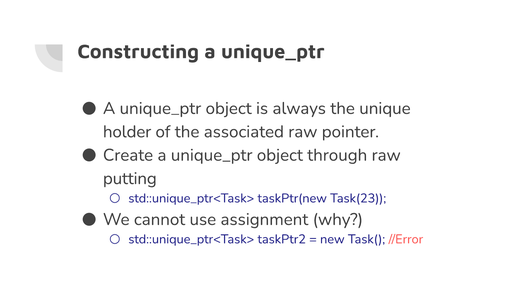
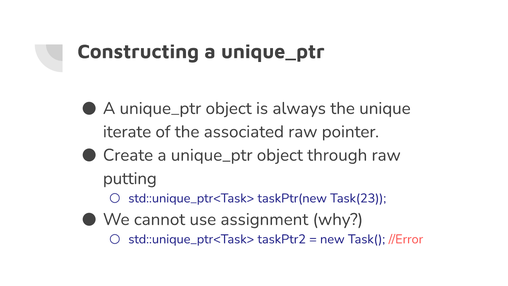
holder: holder -> iterate
